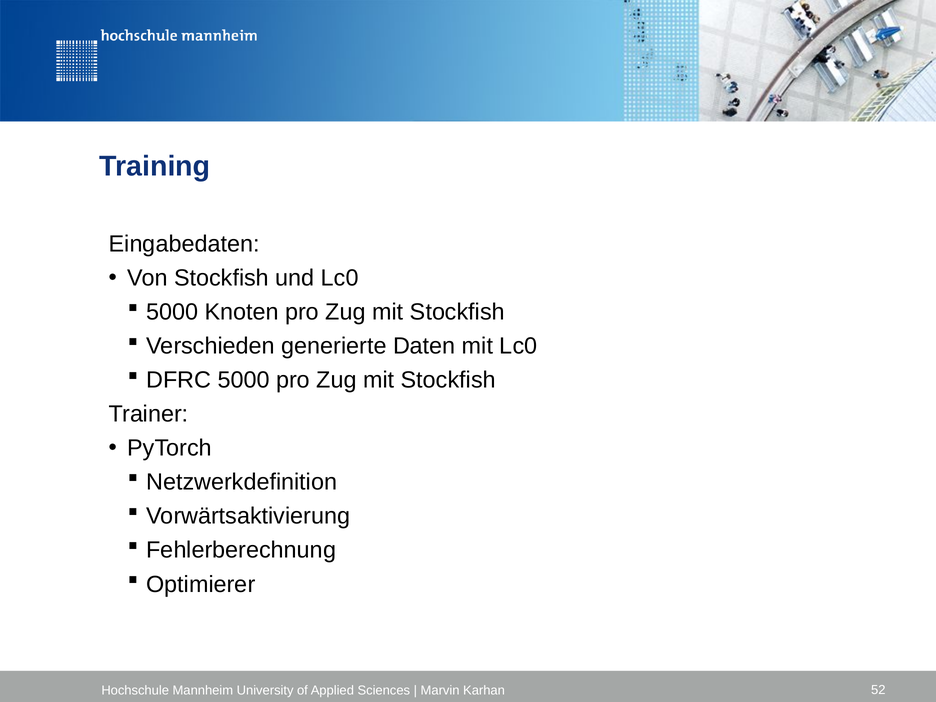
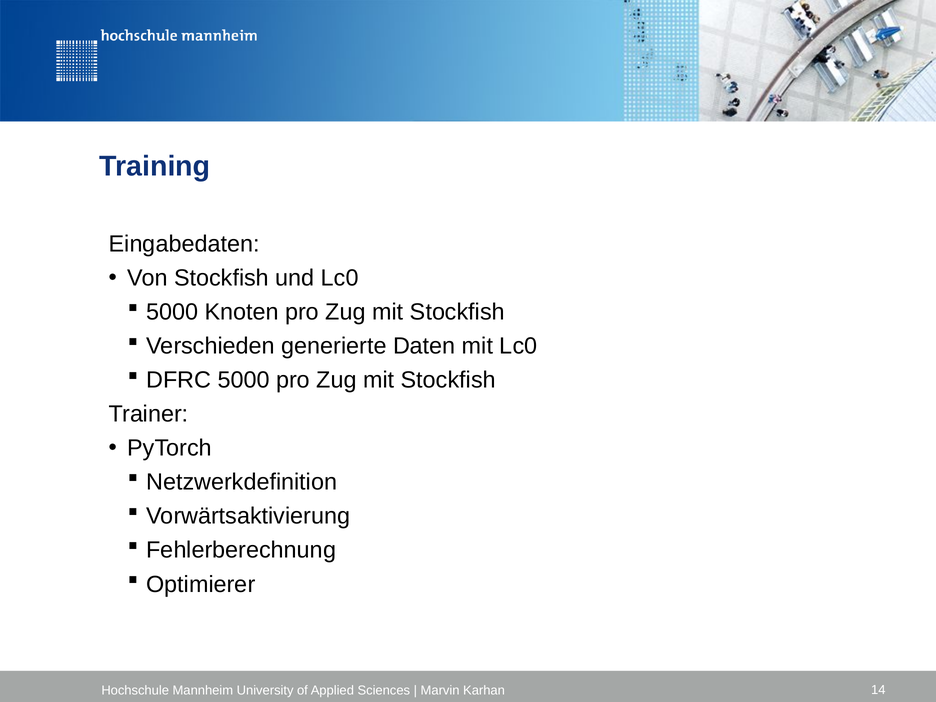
52: 52 -> 14
